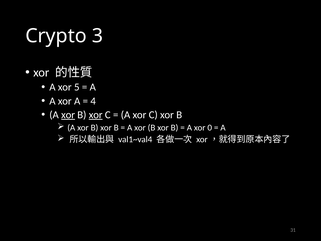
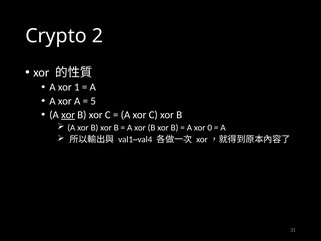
3: 3 -> 2
5: 5 -> 1
4: 4 -> 5
xor at (96, 115) underline: present -> none
